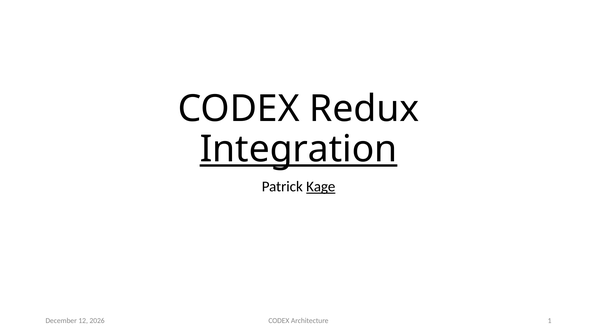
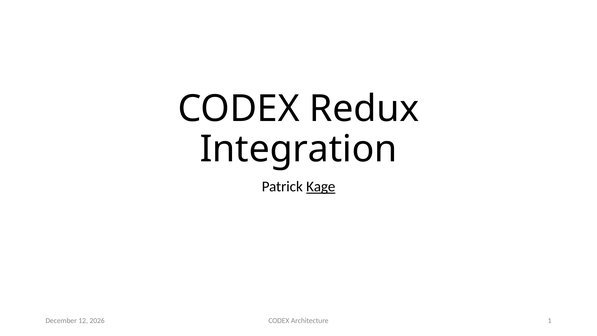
Integration underline: present -> none
